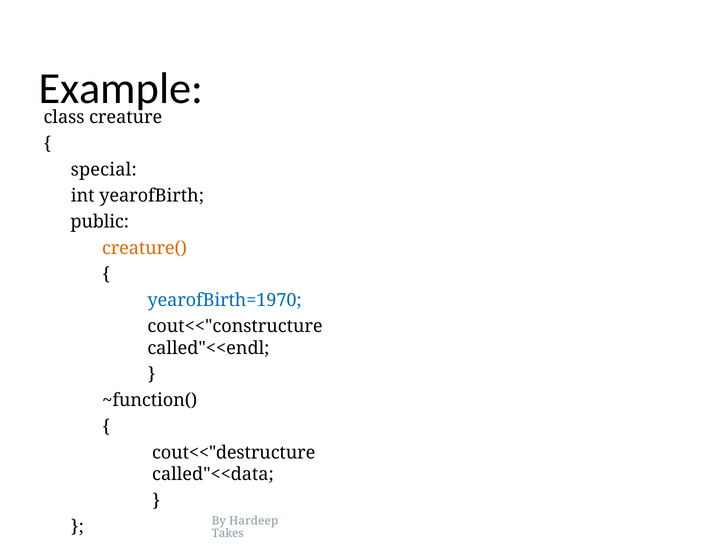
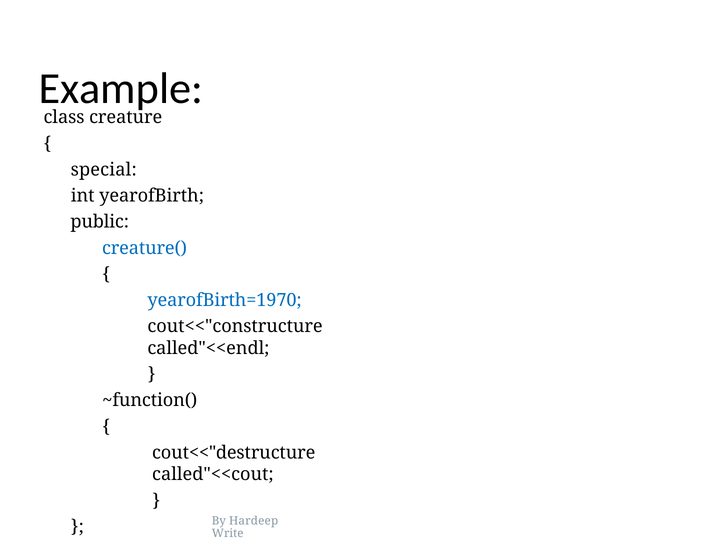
creature( colour: orange -> blue
called"<<data: called"<<data -> called"<<cout
Takes: Takes -> Write
